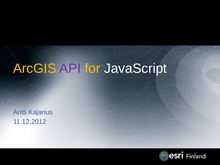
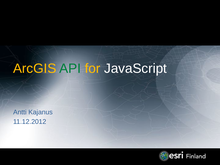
API colour: purple -> green
